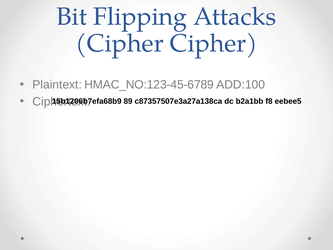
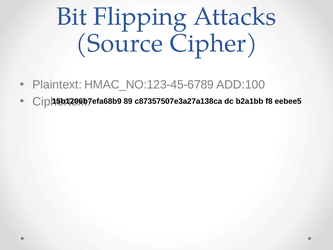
Cipher at (119, 43): Cipher -> Source
